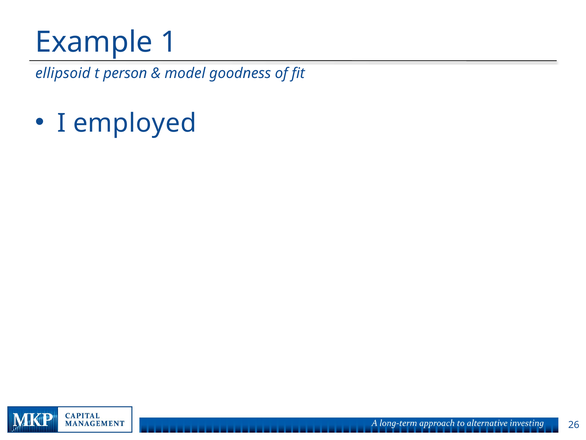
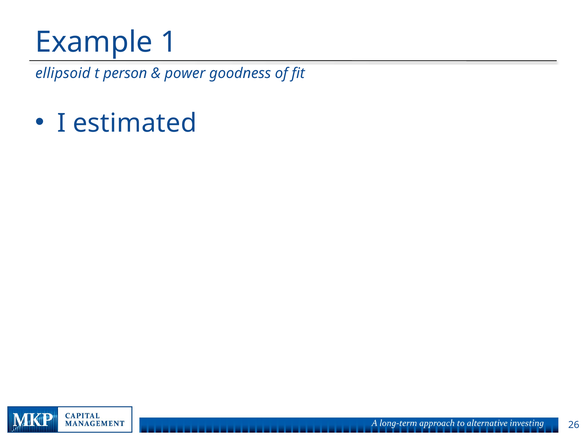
model: model -> power
employed: employed -> estimated
